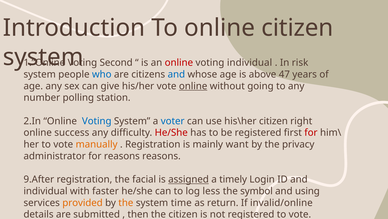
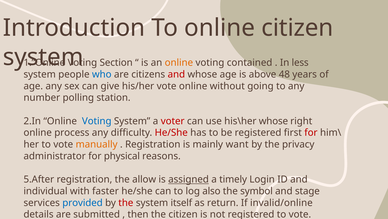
Second: Second -> Section
online at (179, 62) colour: red -> orange
voting individual: individual -> contained
risk: risk -> less
and at (176, 74) colour: blue -> red
47: 47 -> 48
online at (193, 86) underline: present -> none
voter colour: blue -> red
his\her citizen: citizen -> whose
success: success -> process
for reasons: reasons -> physical
9.After: 9.After -> 5.After
facial: facial -> allow
less: less -> also
using: using -> stage
provided colour: orange -> blue
the at (126, 202) colour: orange -> red
time: time -> itself
